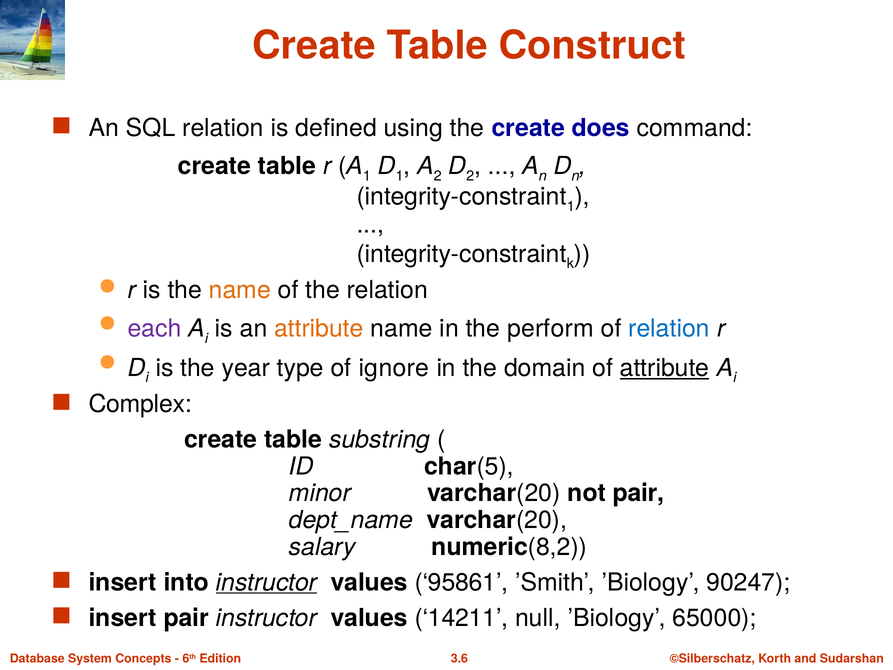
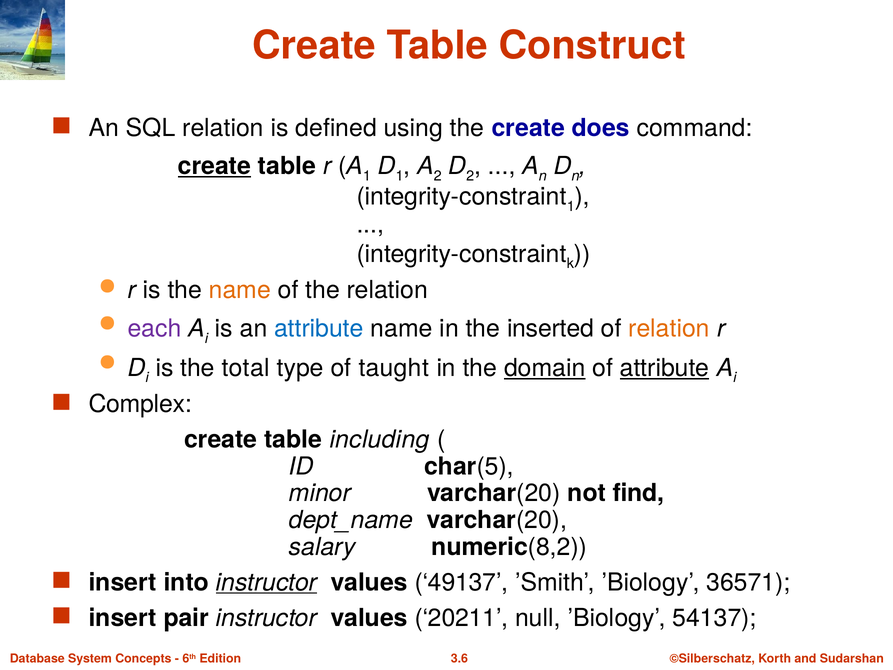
create at (214, 166) underline: none -> present
attribute at (319, 329) colour: orange -> blue
perform: perform -> inserted
relation at (669, 329) colour: blue -> orange
year: year -> total
ignore: ignore -> taught
domain underline: none -> present
substring: substring -> including
not pair: pair -> find
95861: 95861 -> 49137
90247: 90247 -> 36571
14211: 14211 -> 20211
65000: 65000 -> 54137
